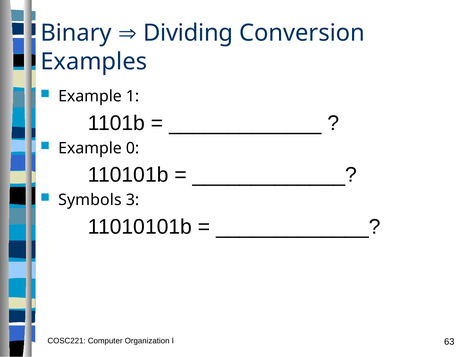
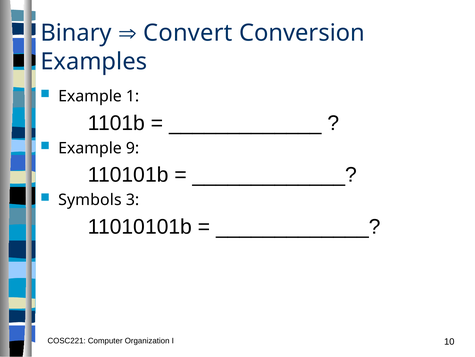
Dividing: Dividing -> Convert
0: 0 -> 9
63: 63 -> 10
